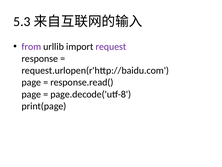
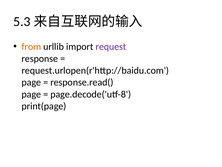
from colour: purple -> orange
